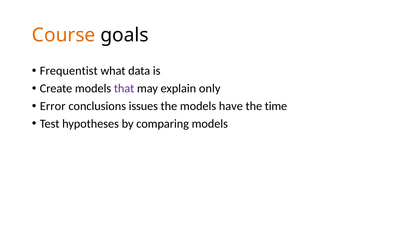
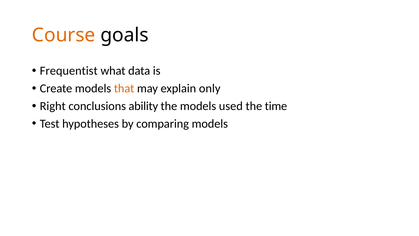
that colour: purple -> orange
Error: Error -> Right
issues: issues -> ability
have: have -> used
